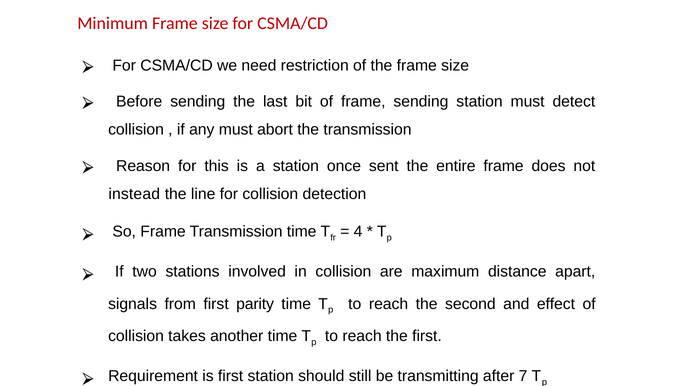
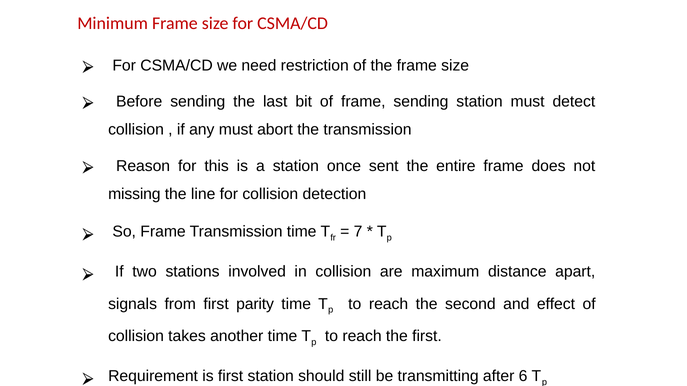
instead: instead -> missing
4: 4 -> 7
7: 7 -> 6
